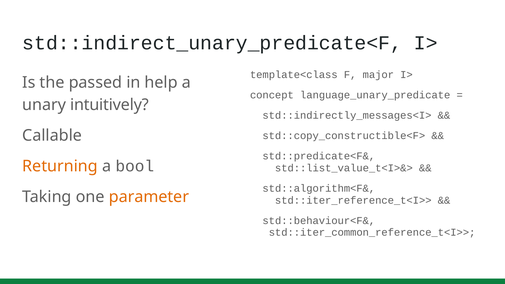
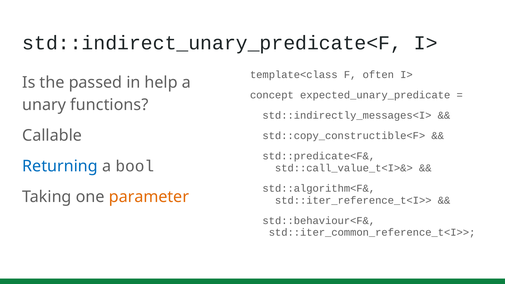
major: major -> often
language_unary_predicate: language_unary_predicate -> expected_unary_predicate
intuitively: intuitively -> functions
Returning colour: orange -> blue
std::list_value_t<I>&>: std::list_value_t<I>&> -> std::call_value_t<I>&>
